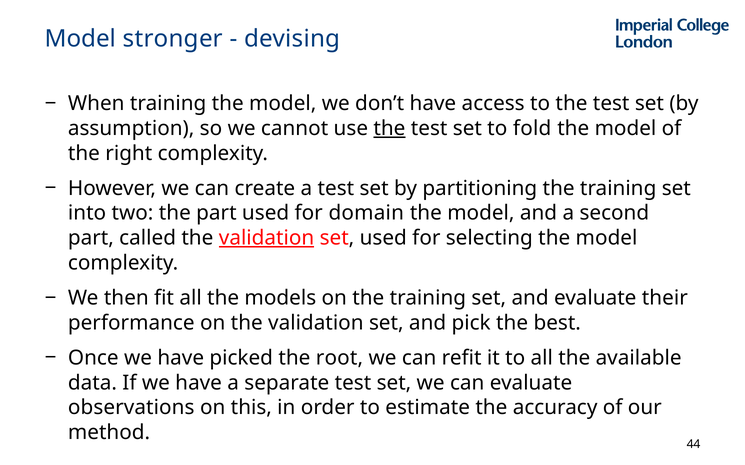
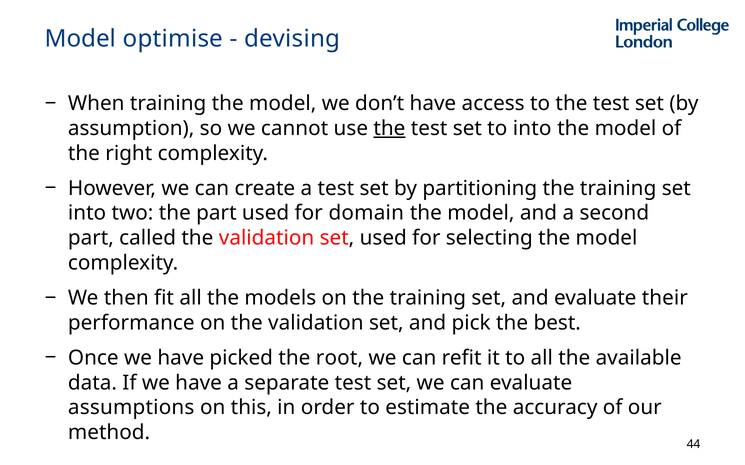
stronger: stronger -> optimise
to fold: fold -> into
validation at (267, 238) underline: present -> none
observations: observations -> assumptions
